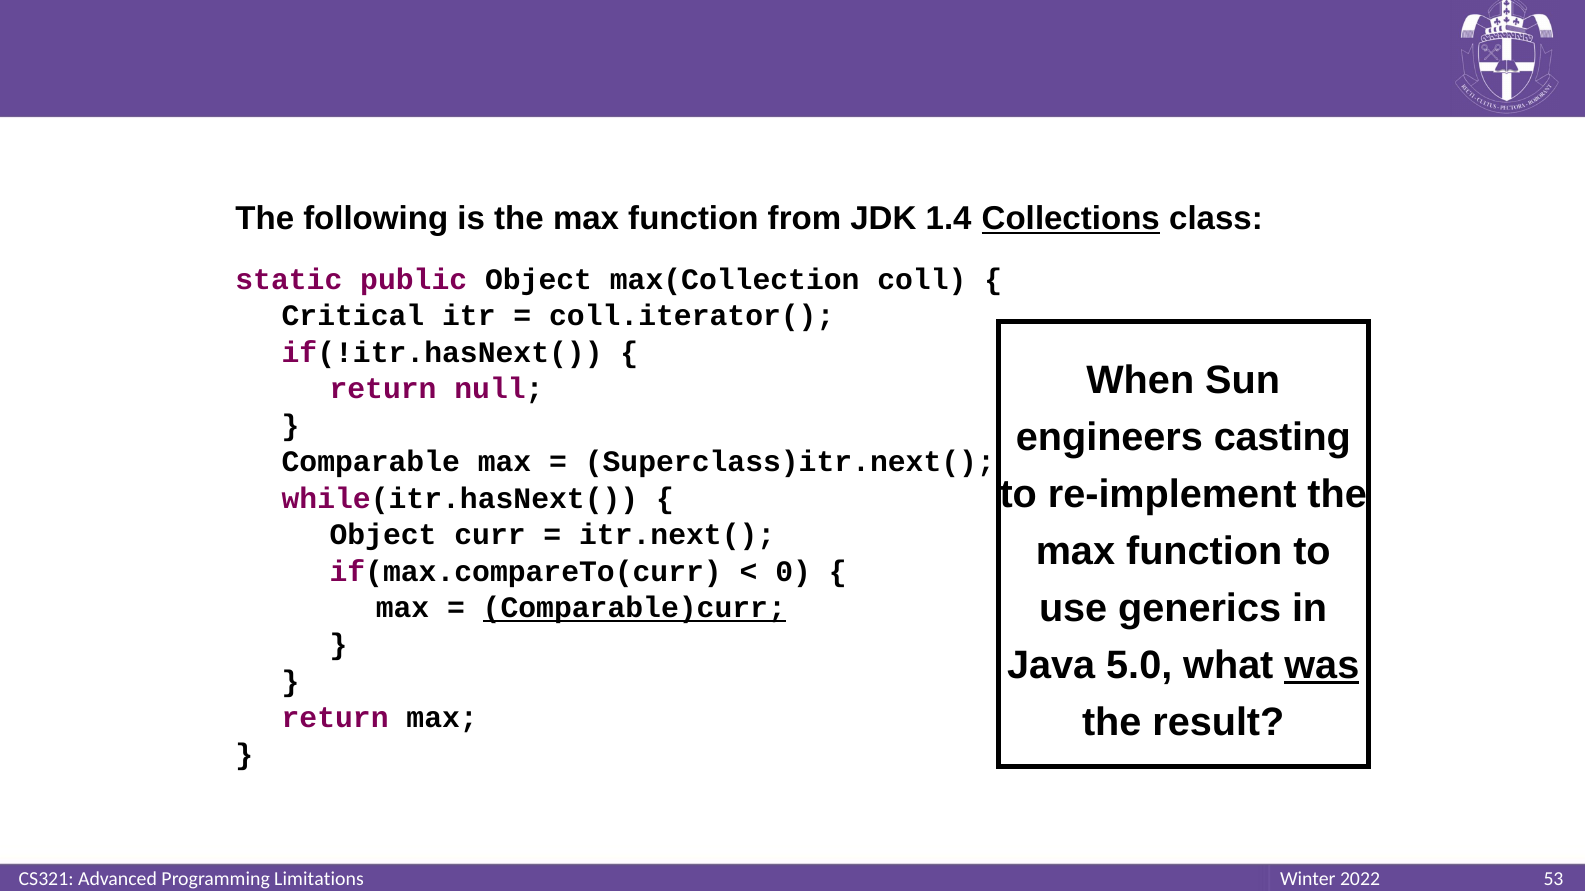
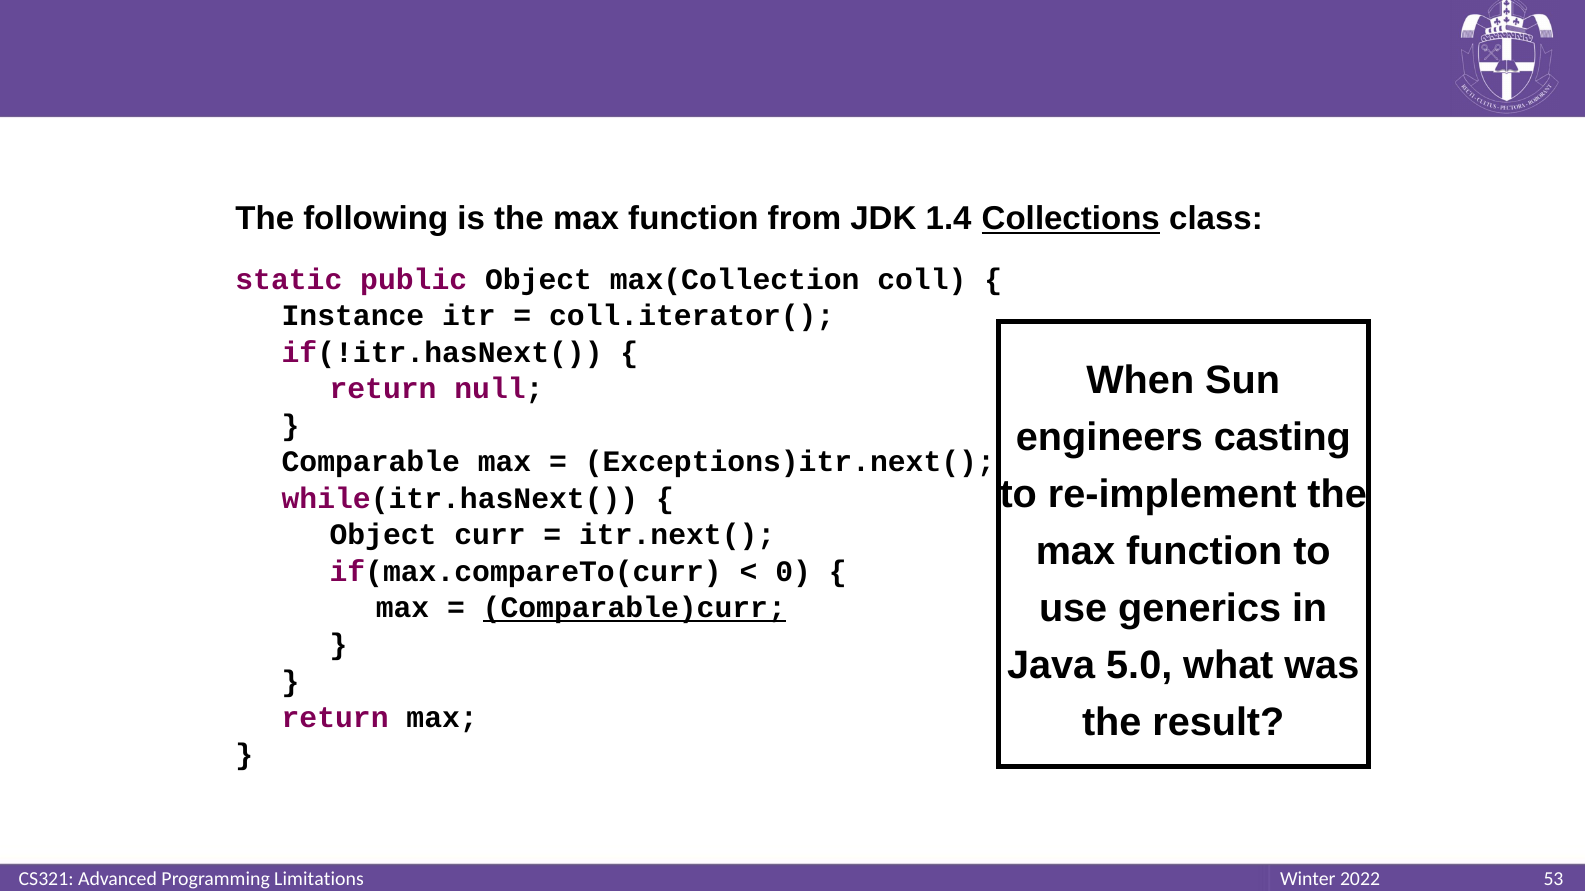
Critical: Critical -> Instance
Superclass)itr.next(: Superclass)itr.next( -> Exceptions)itr.next(
was underline: present -> none
